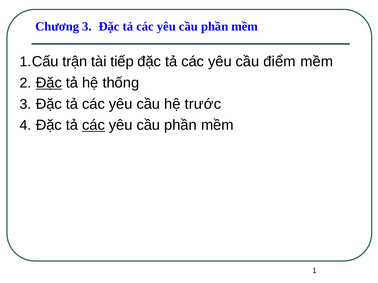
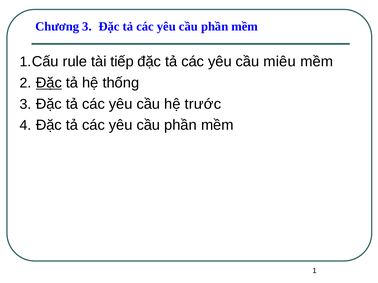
trận: trận -> rule
điểm: điểm -> miêu
các at (94, 125) underline: present -> none
